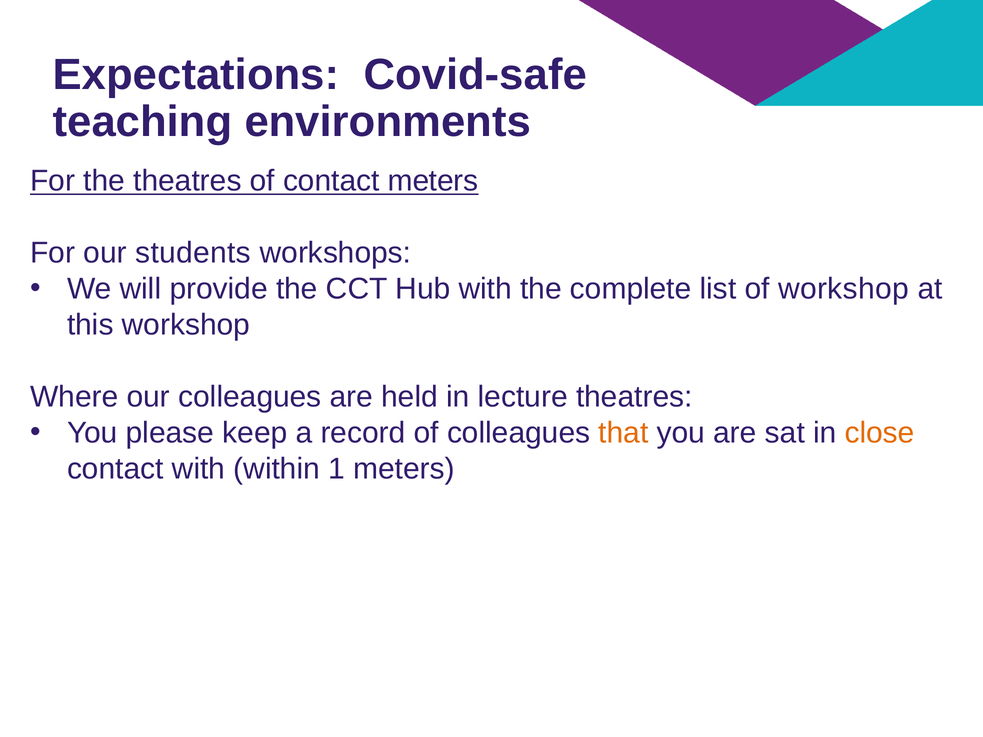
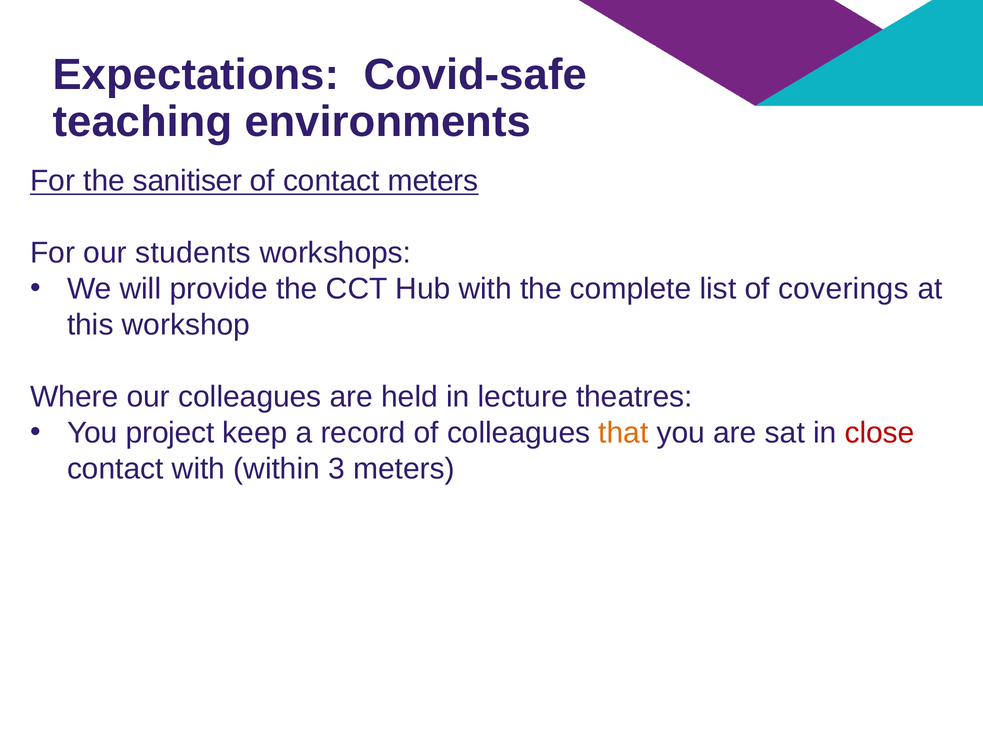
the theatres: theatres -> sanitiser
of workshop: workshop -> coverings
please: please -> project
close colour: orange -> red
1: 1 -> 3
